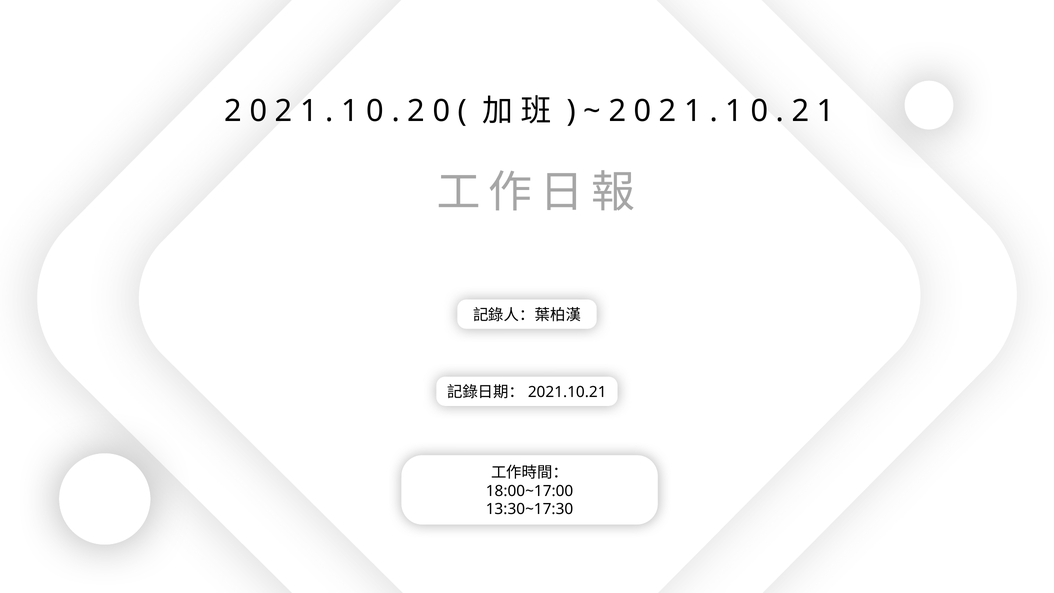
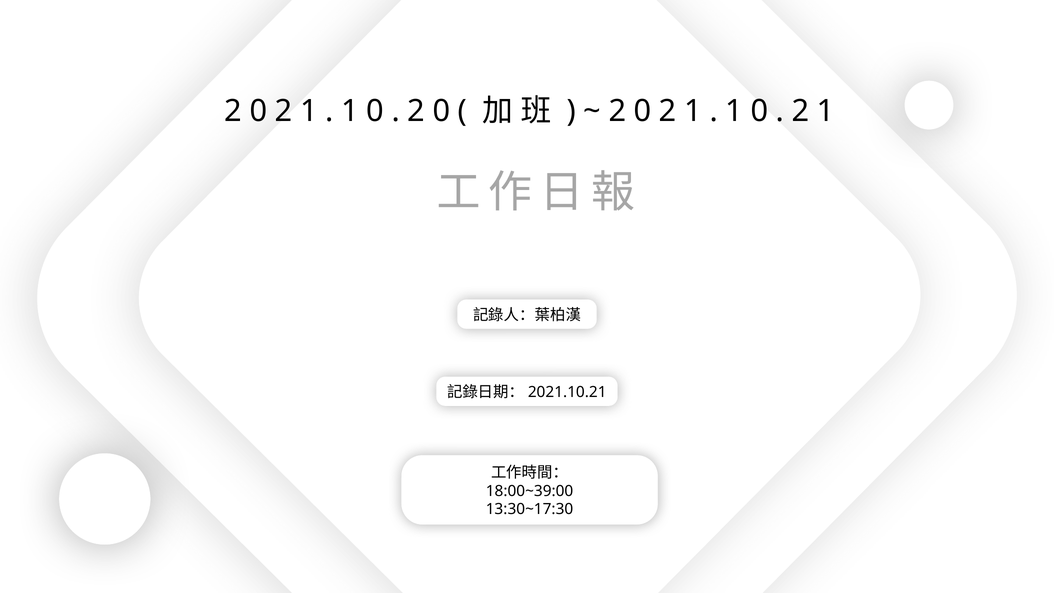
18:00~17:00: 18:00~17:00 -> 18:00~39:00
